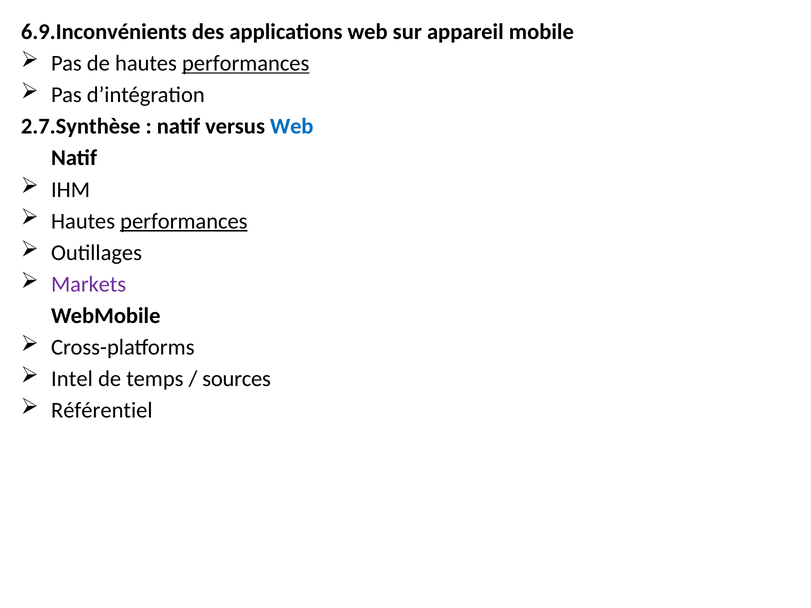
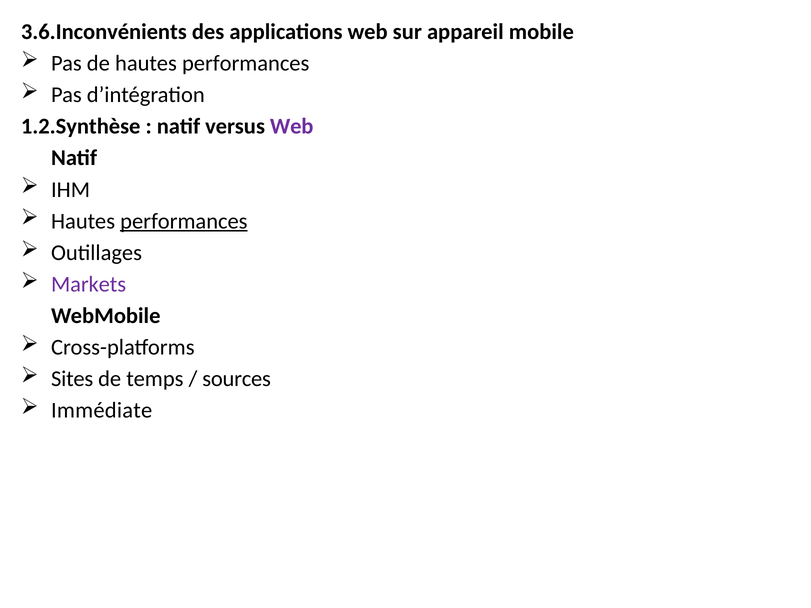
6.9.Inconvénients: 6.9.Inconvénients -> 3.6.Inconvénients
performances at (246, 63) underline: present -> none
2.7.Synthèse: 2.7.Synthèse -> 1.2.Synthèse
Web at (292, 127) colour: blue -> purple
Intel: Intel -> Sites
Référentiel: Référentiel -> Immédiate
